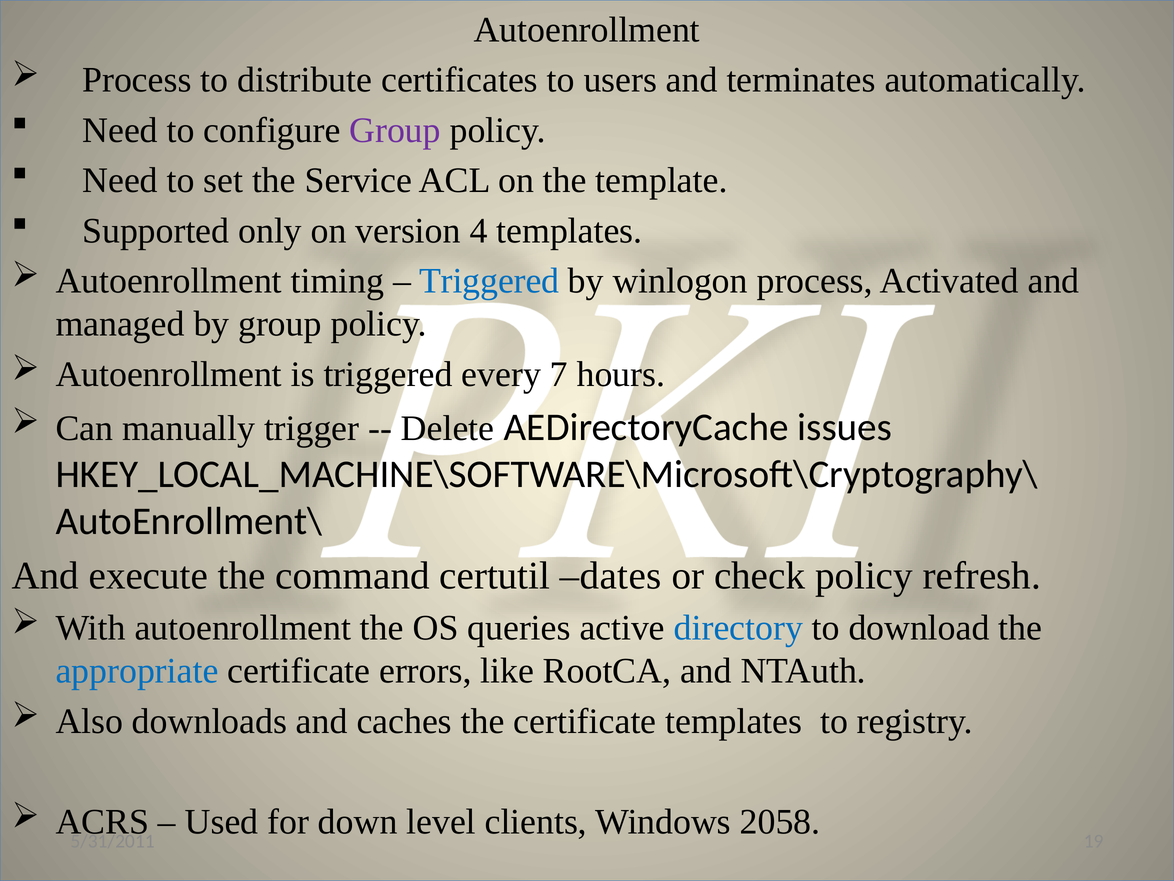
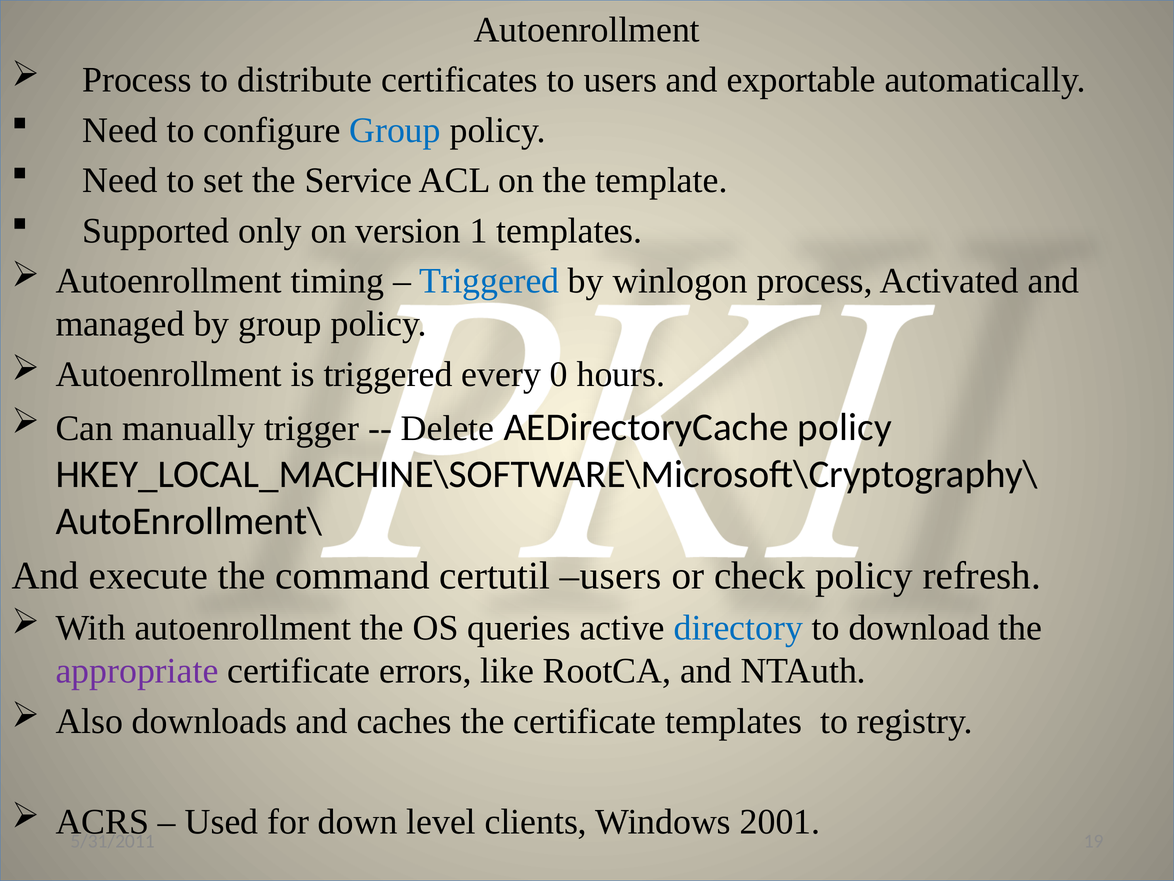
terminates: terminates -> exportable
Group at (395, 130) colour: purple -> blue
4: 4 -> 1
7: 7 -> 0
AEDirectoryCache issues: issues -> policy
certutil dates: dates -> users
appropriate colour: blue -> purple
2058: 2058 -> 2001
